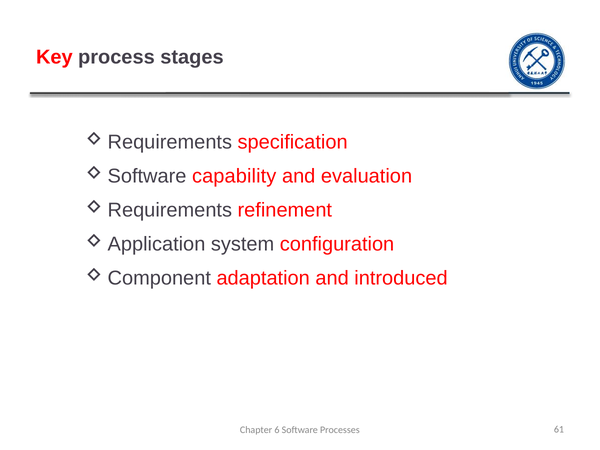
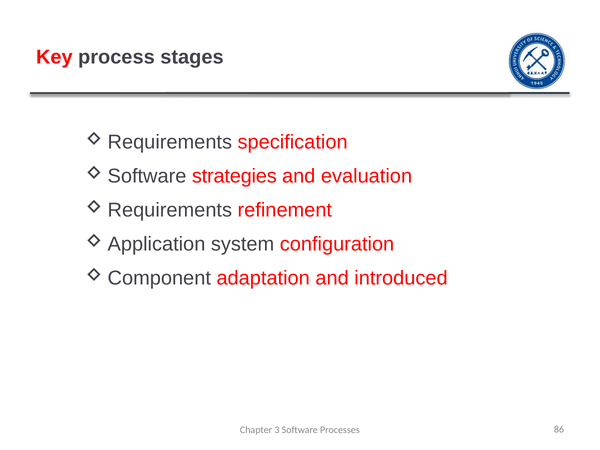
capability: capability -> strategies
6: 6 -> 3
61: 61 -> 86
